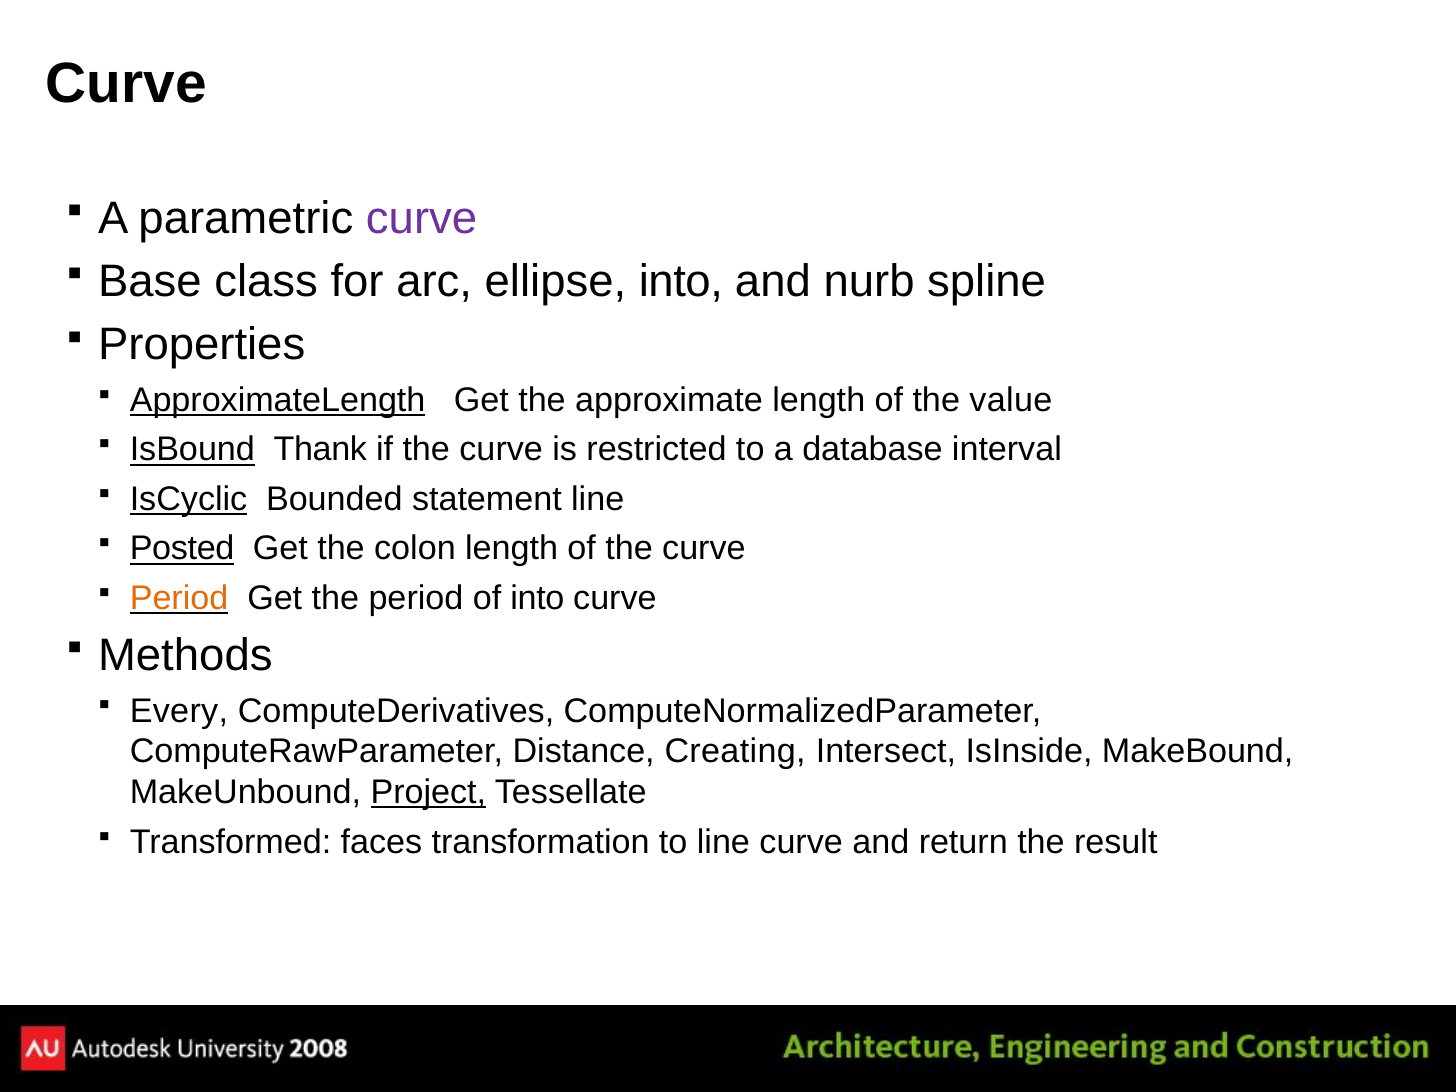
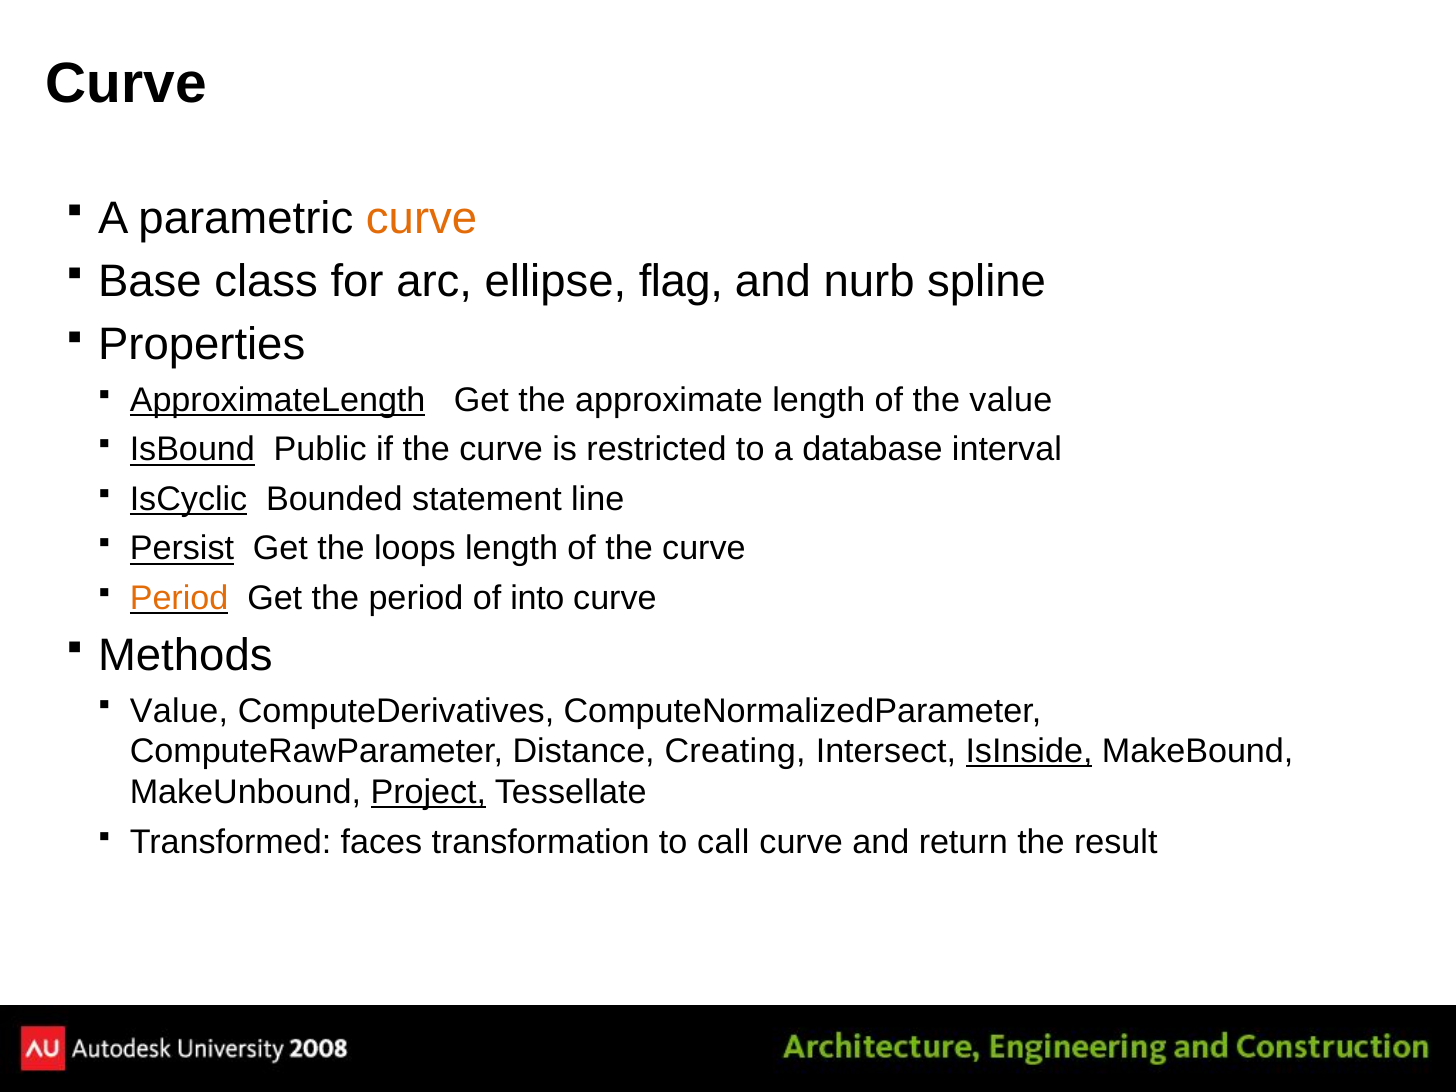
curve at (422, 218) colour: purple -> orange
ellipse into: into -> flag
Thank: Thank -> Public
Posted: Posted -> Persist
colon: colon -> loops
Every at (179, 711): Every -> Value
IsInside underline: none -> present
to line: line -> call
